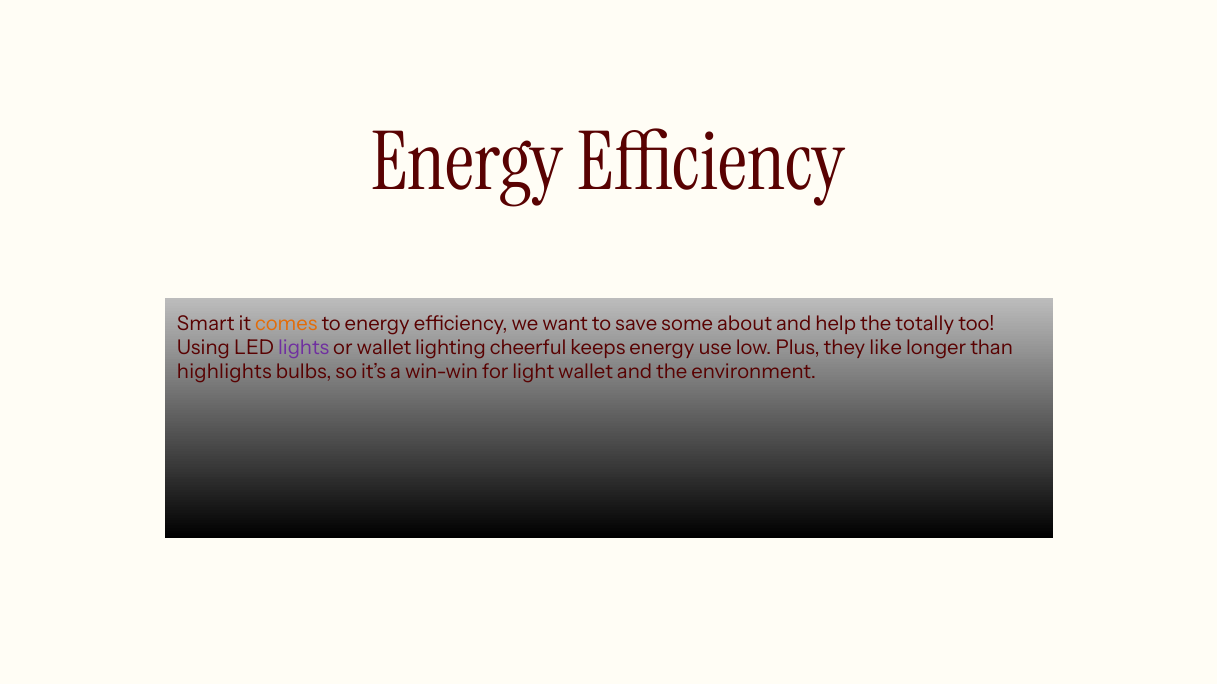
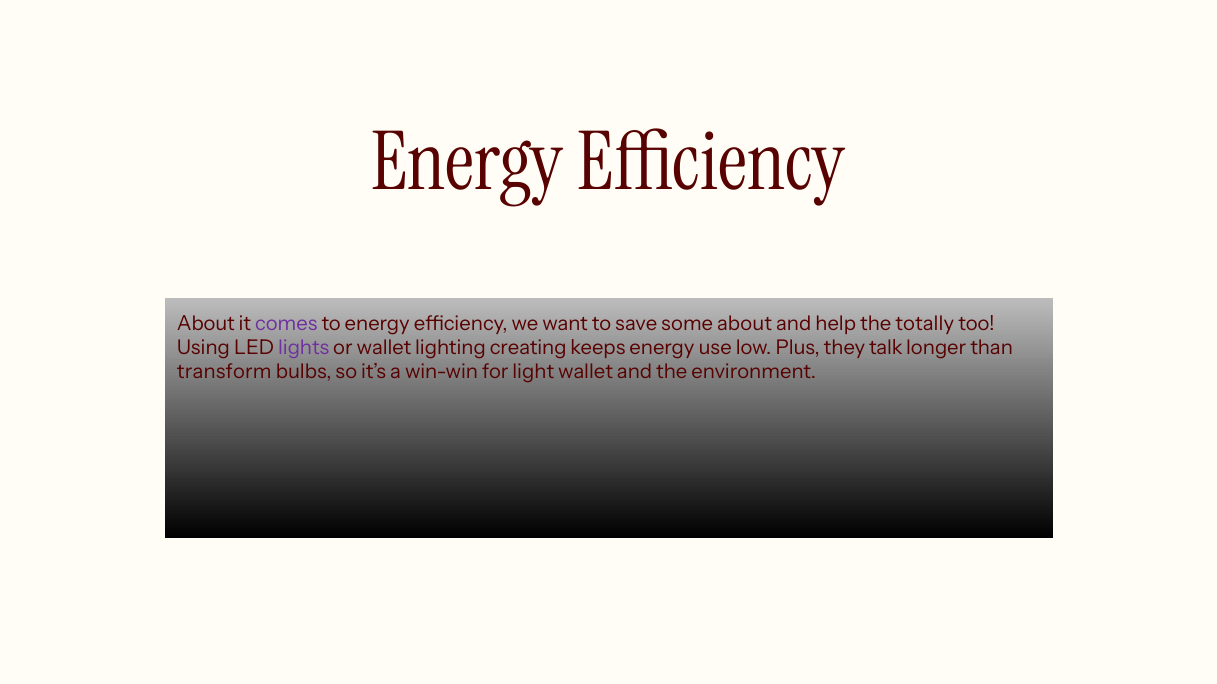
Smart at (206, 324): Smart -> About
comes colour: orange -> purple
cheerful: cheerful -> creating
like: like -> talk
highlights: highlights -> transform
